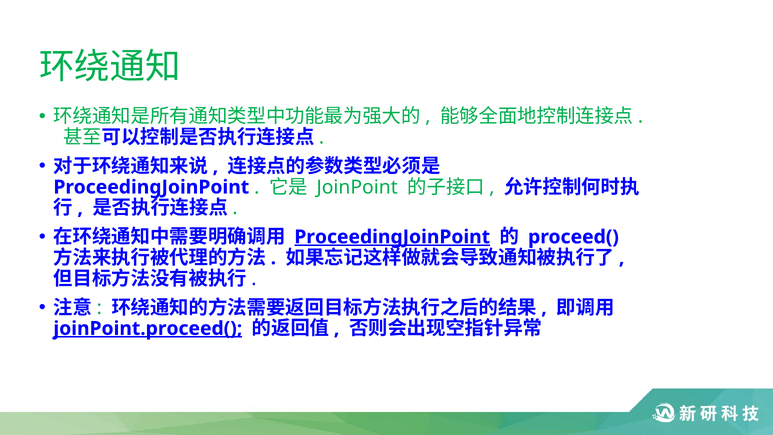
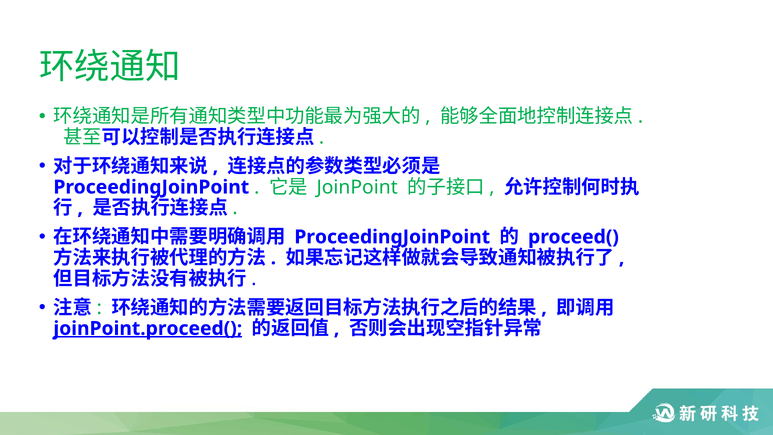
ProceedingJoinPoint at (392, 237) underline: present -> none
